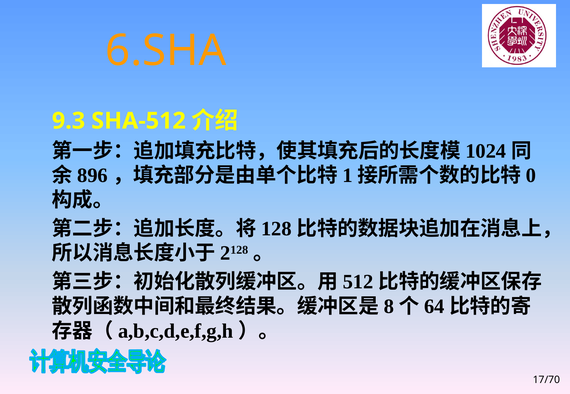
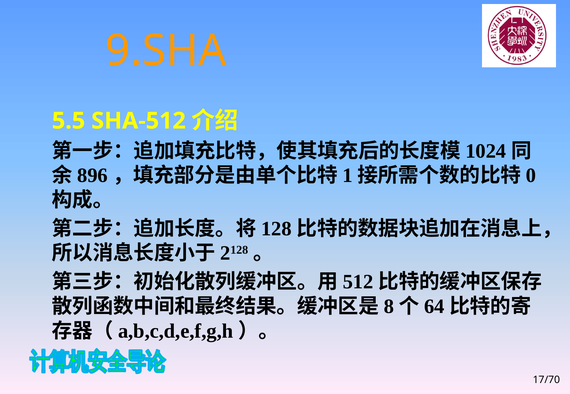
6.SHA: 6.SHA -> 9.SHA
9.3: 9.3 -> 5.5
